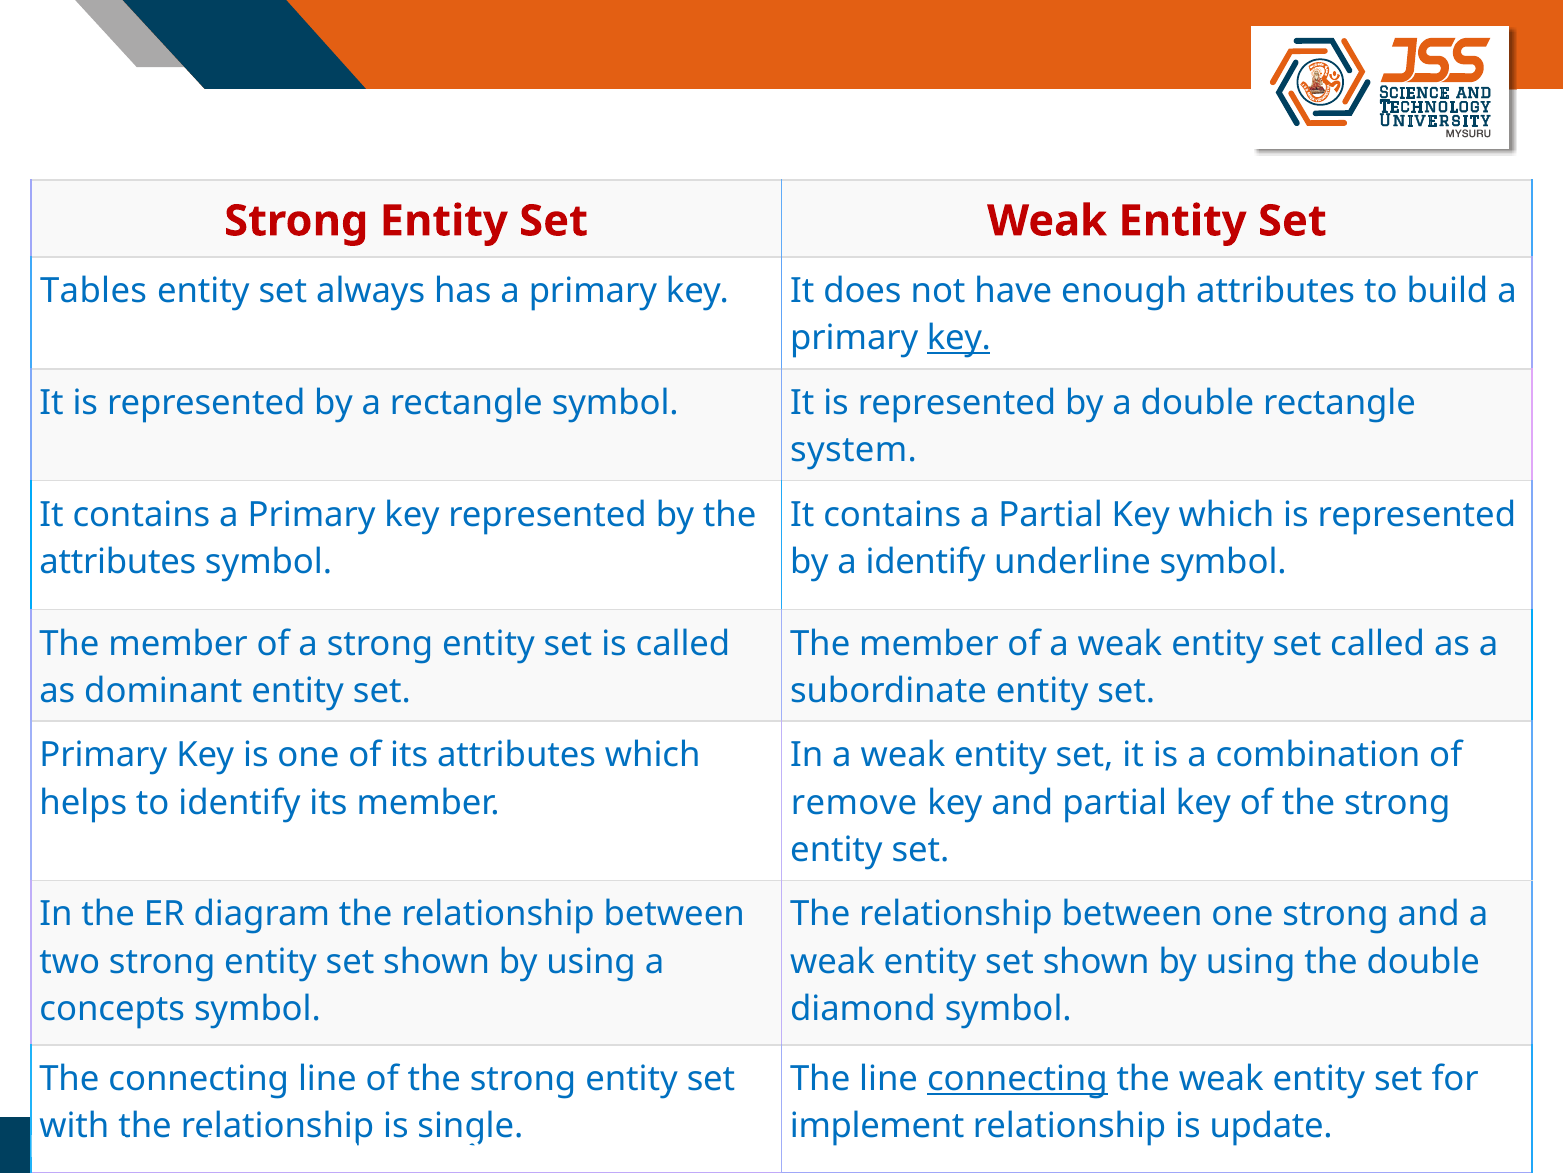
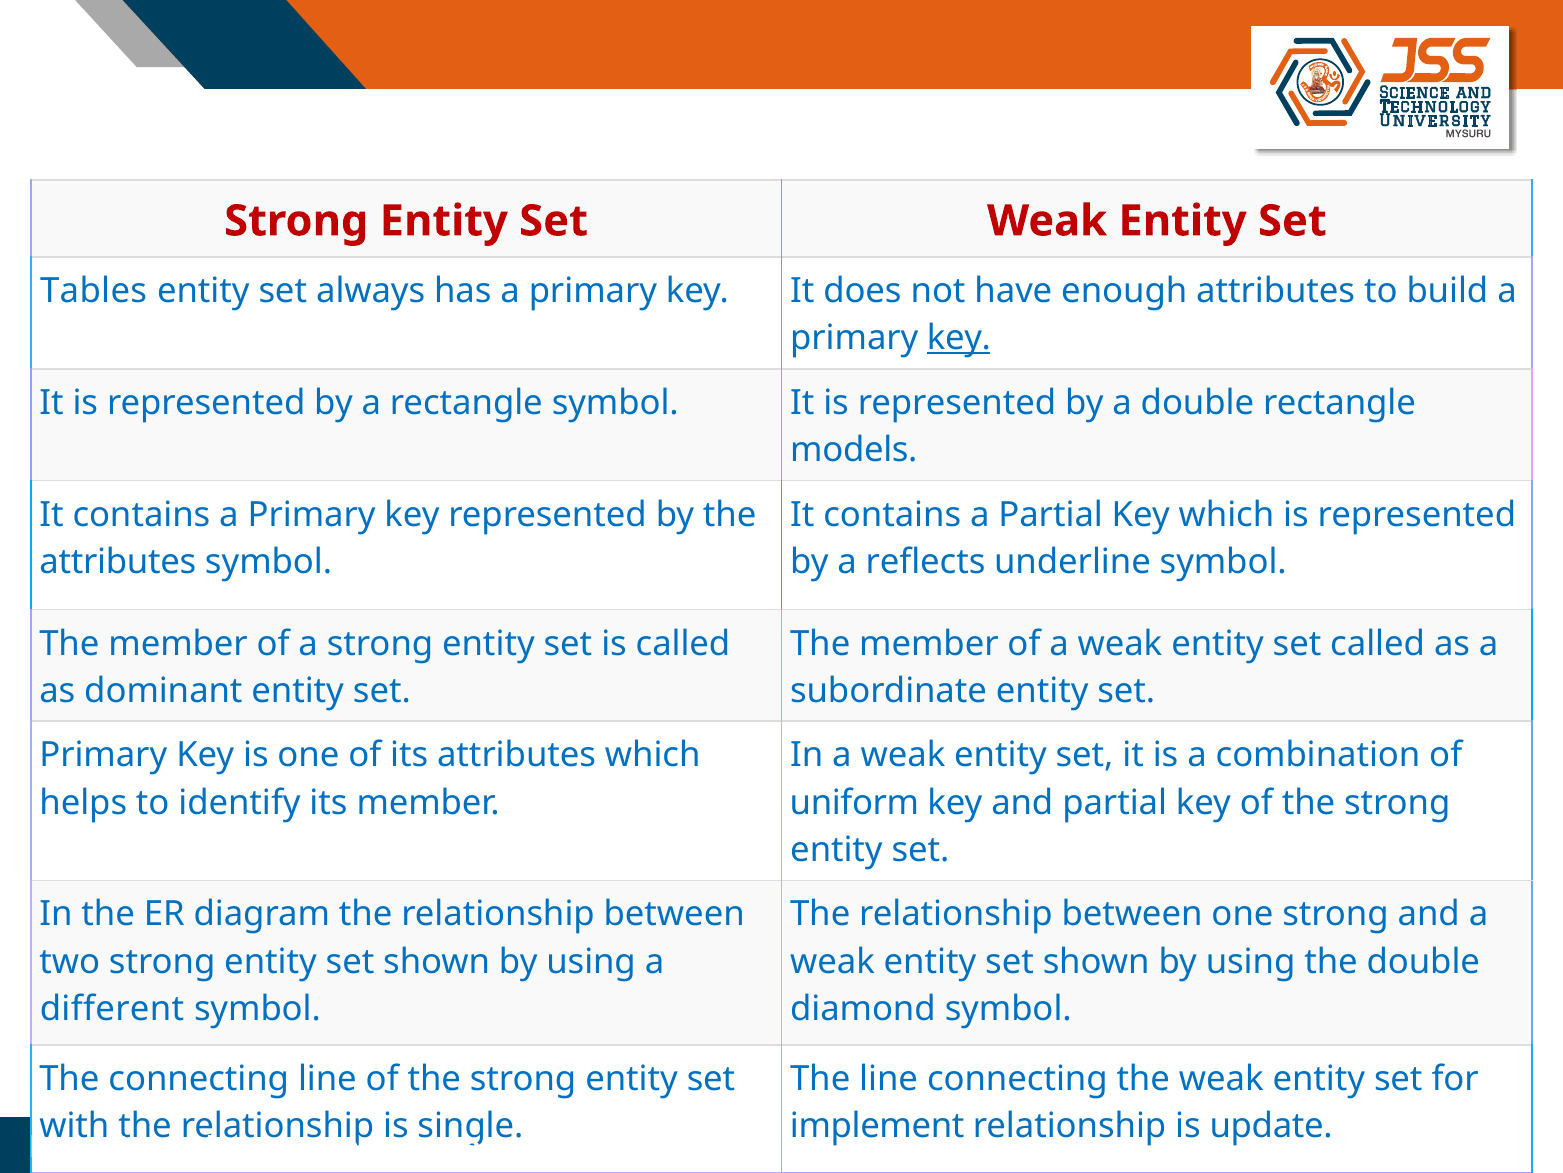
system: system -> models
a identify: identify -> reflects
remove: remove -> uniform
concepts: concepts -> different
connecting at (1017, 1078) underline: present -> none
